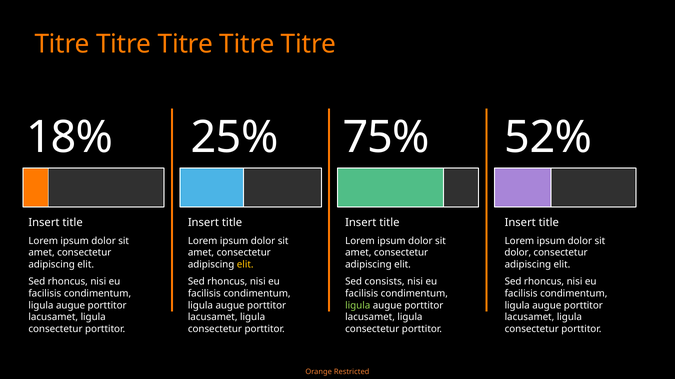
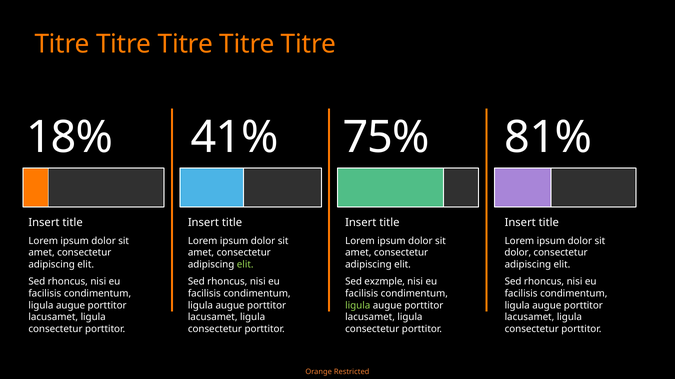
25%: 25% -> 41%
52%: 52% -> 81%
elit at (245, 265) colour: yellow -> light green
consists: consists -> exzmple
